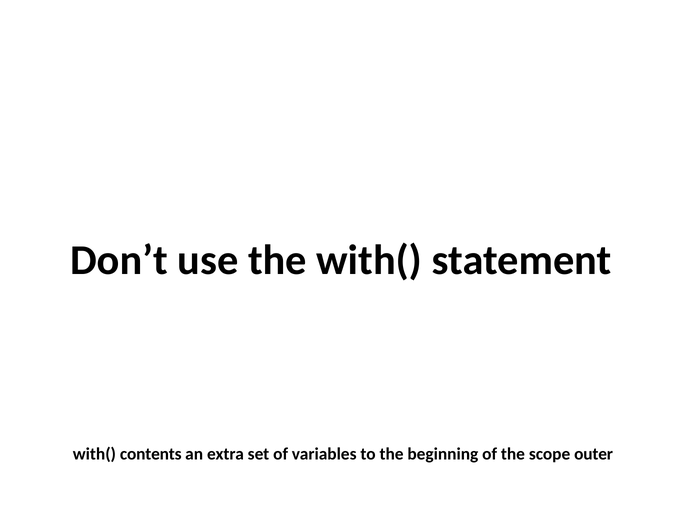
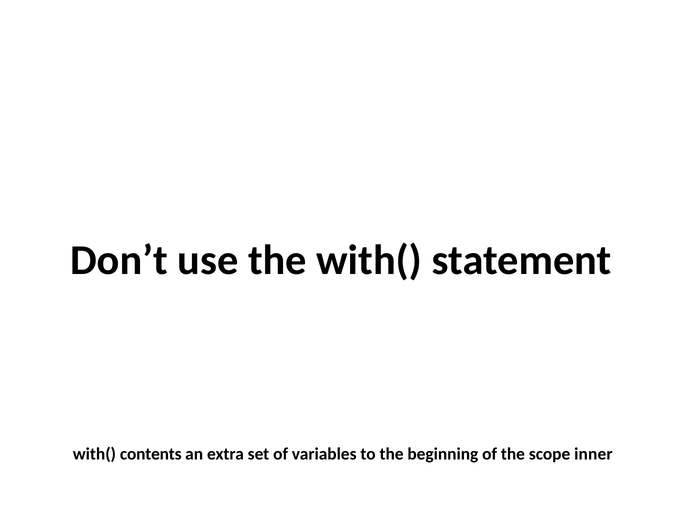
outer: outer -> inner
